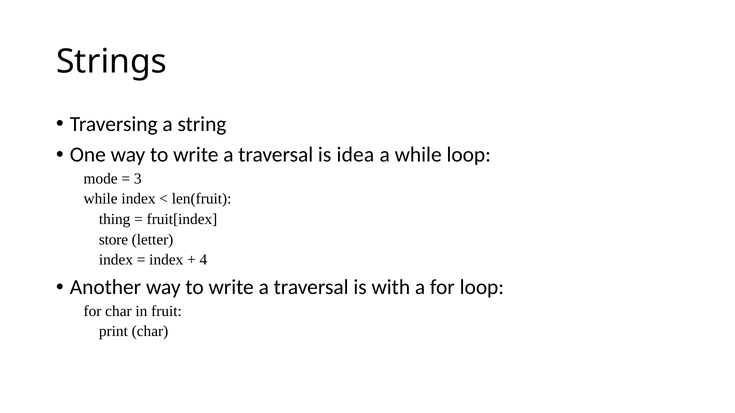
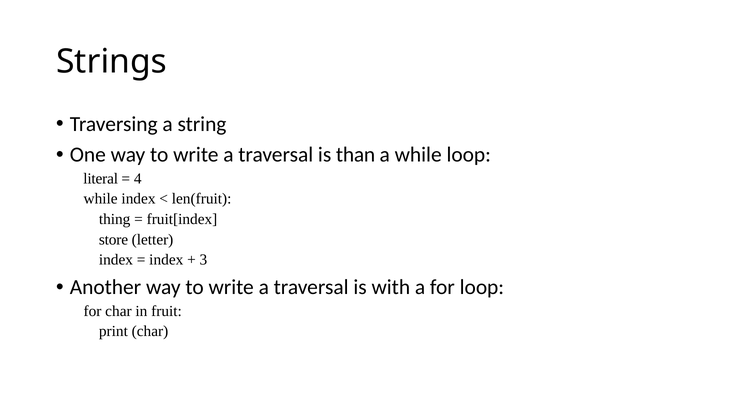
idea: idea -> than
mode: mode -> literal
3: 3 -> 4
4: 4 -> 3
